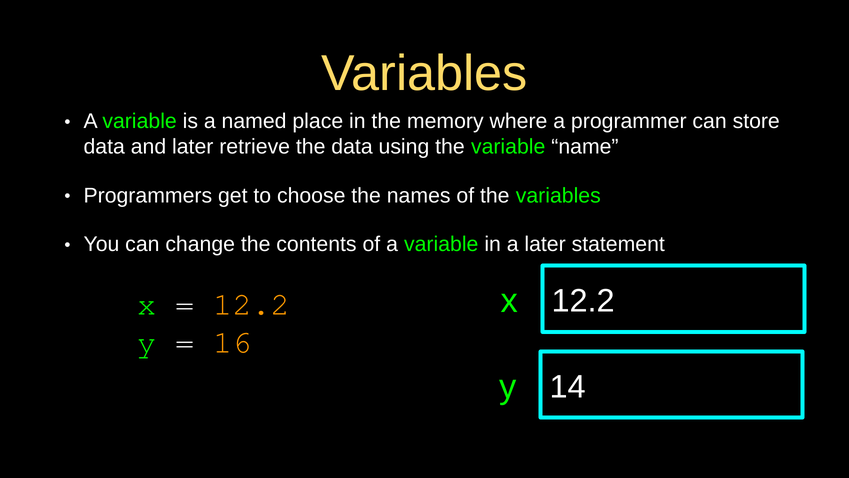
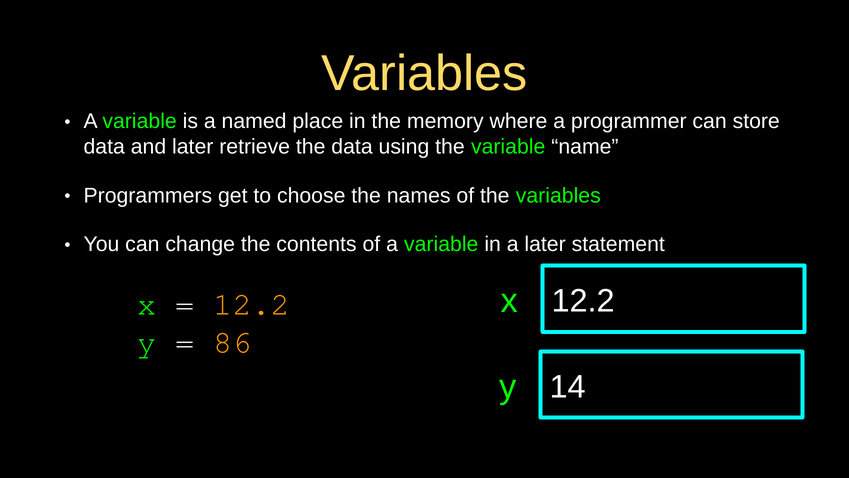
16: 16 -> 86
